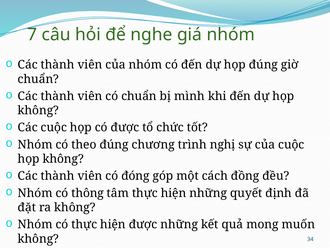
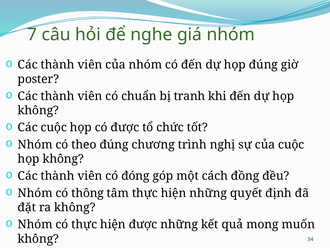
chuẩn at (38, 79): chuẩn -> poster
mình: mình -> tranh
